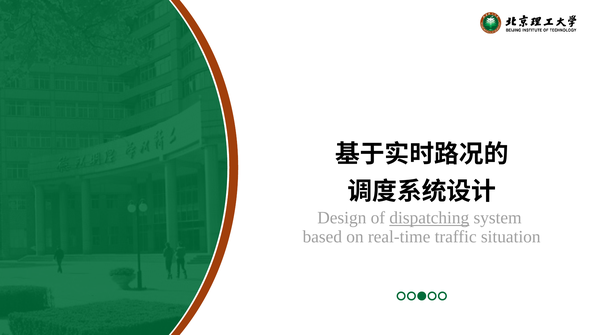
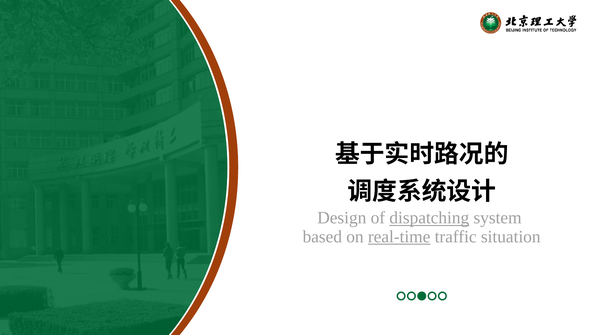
real-time underline: none -> present
